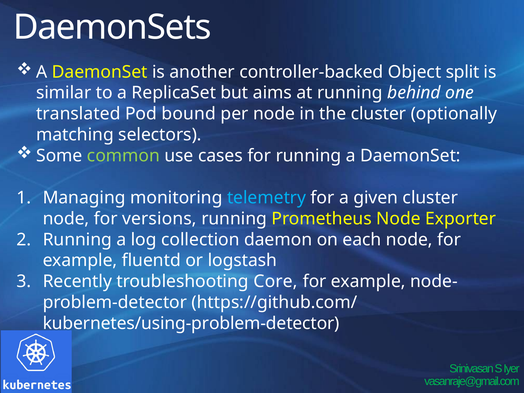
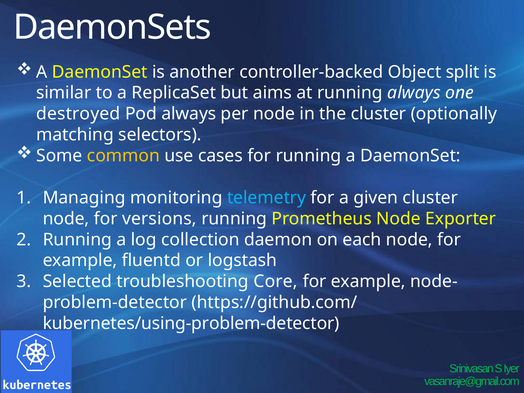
running behind: behind -> always
translated: translated -> destroyed
Pod bound: bound -> always
common colour: light green -> yellow
Recently: Recently -> Selected
